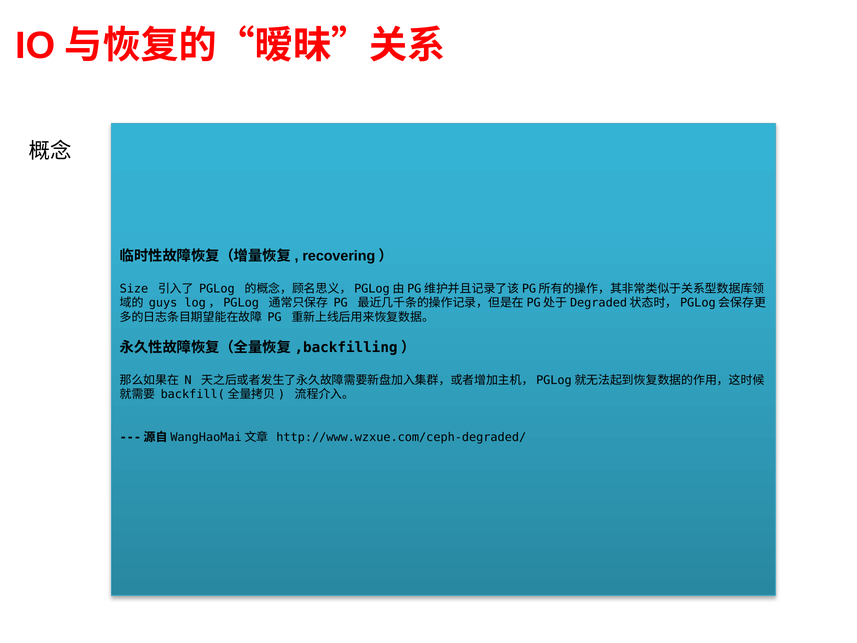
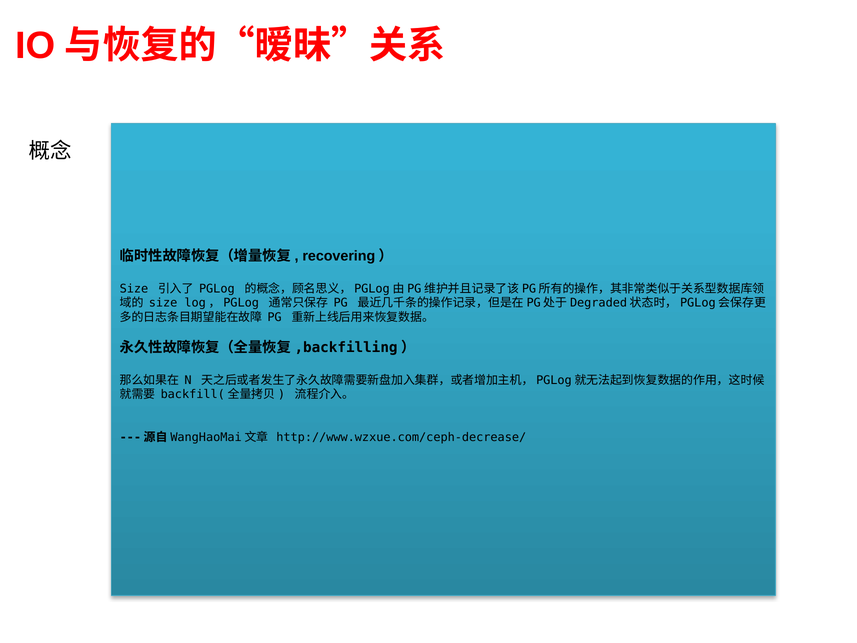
guys at (163, 303): guys -> size
http://www.wzxue.com/ceph-degraded/: http://www.wzxue.com/ceph-degraded/ -> http://www.wzxue.com/ceph-decrease/
